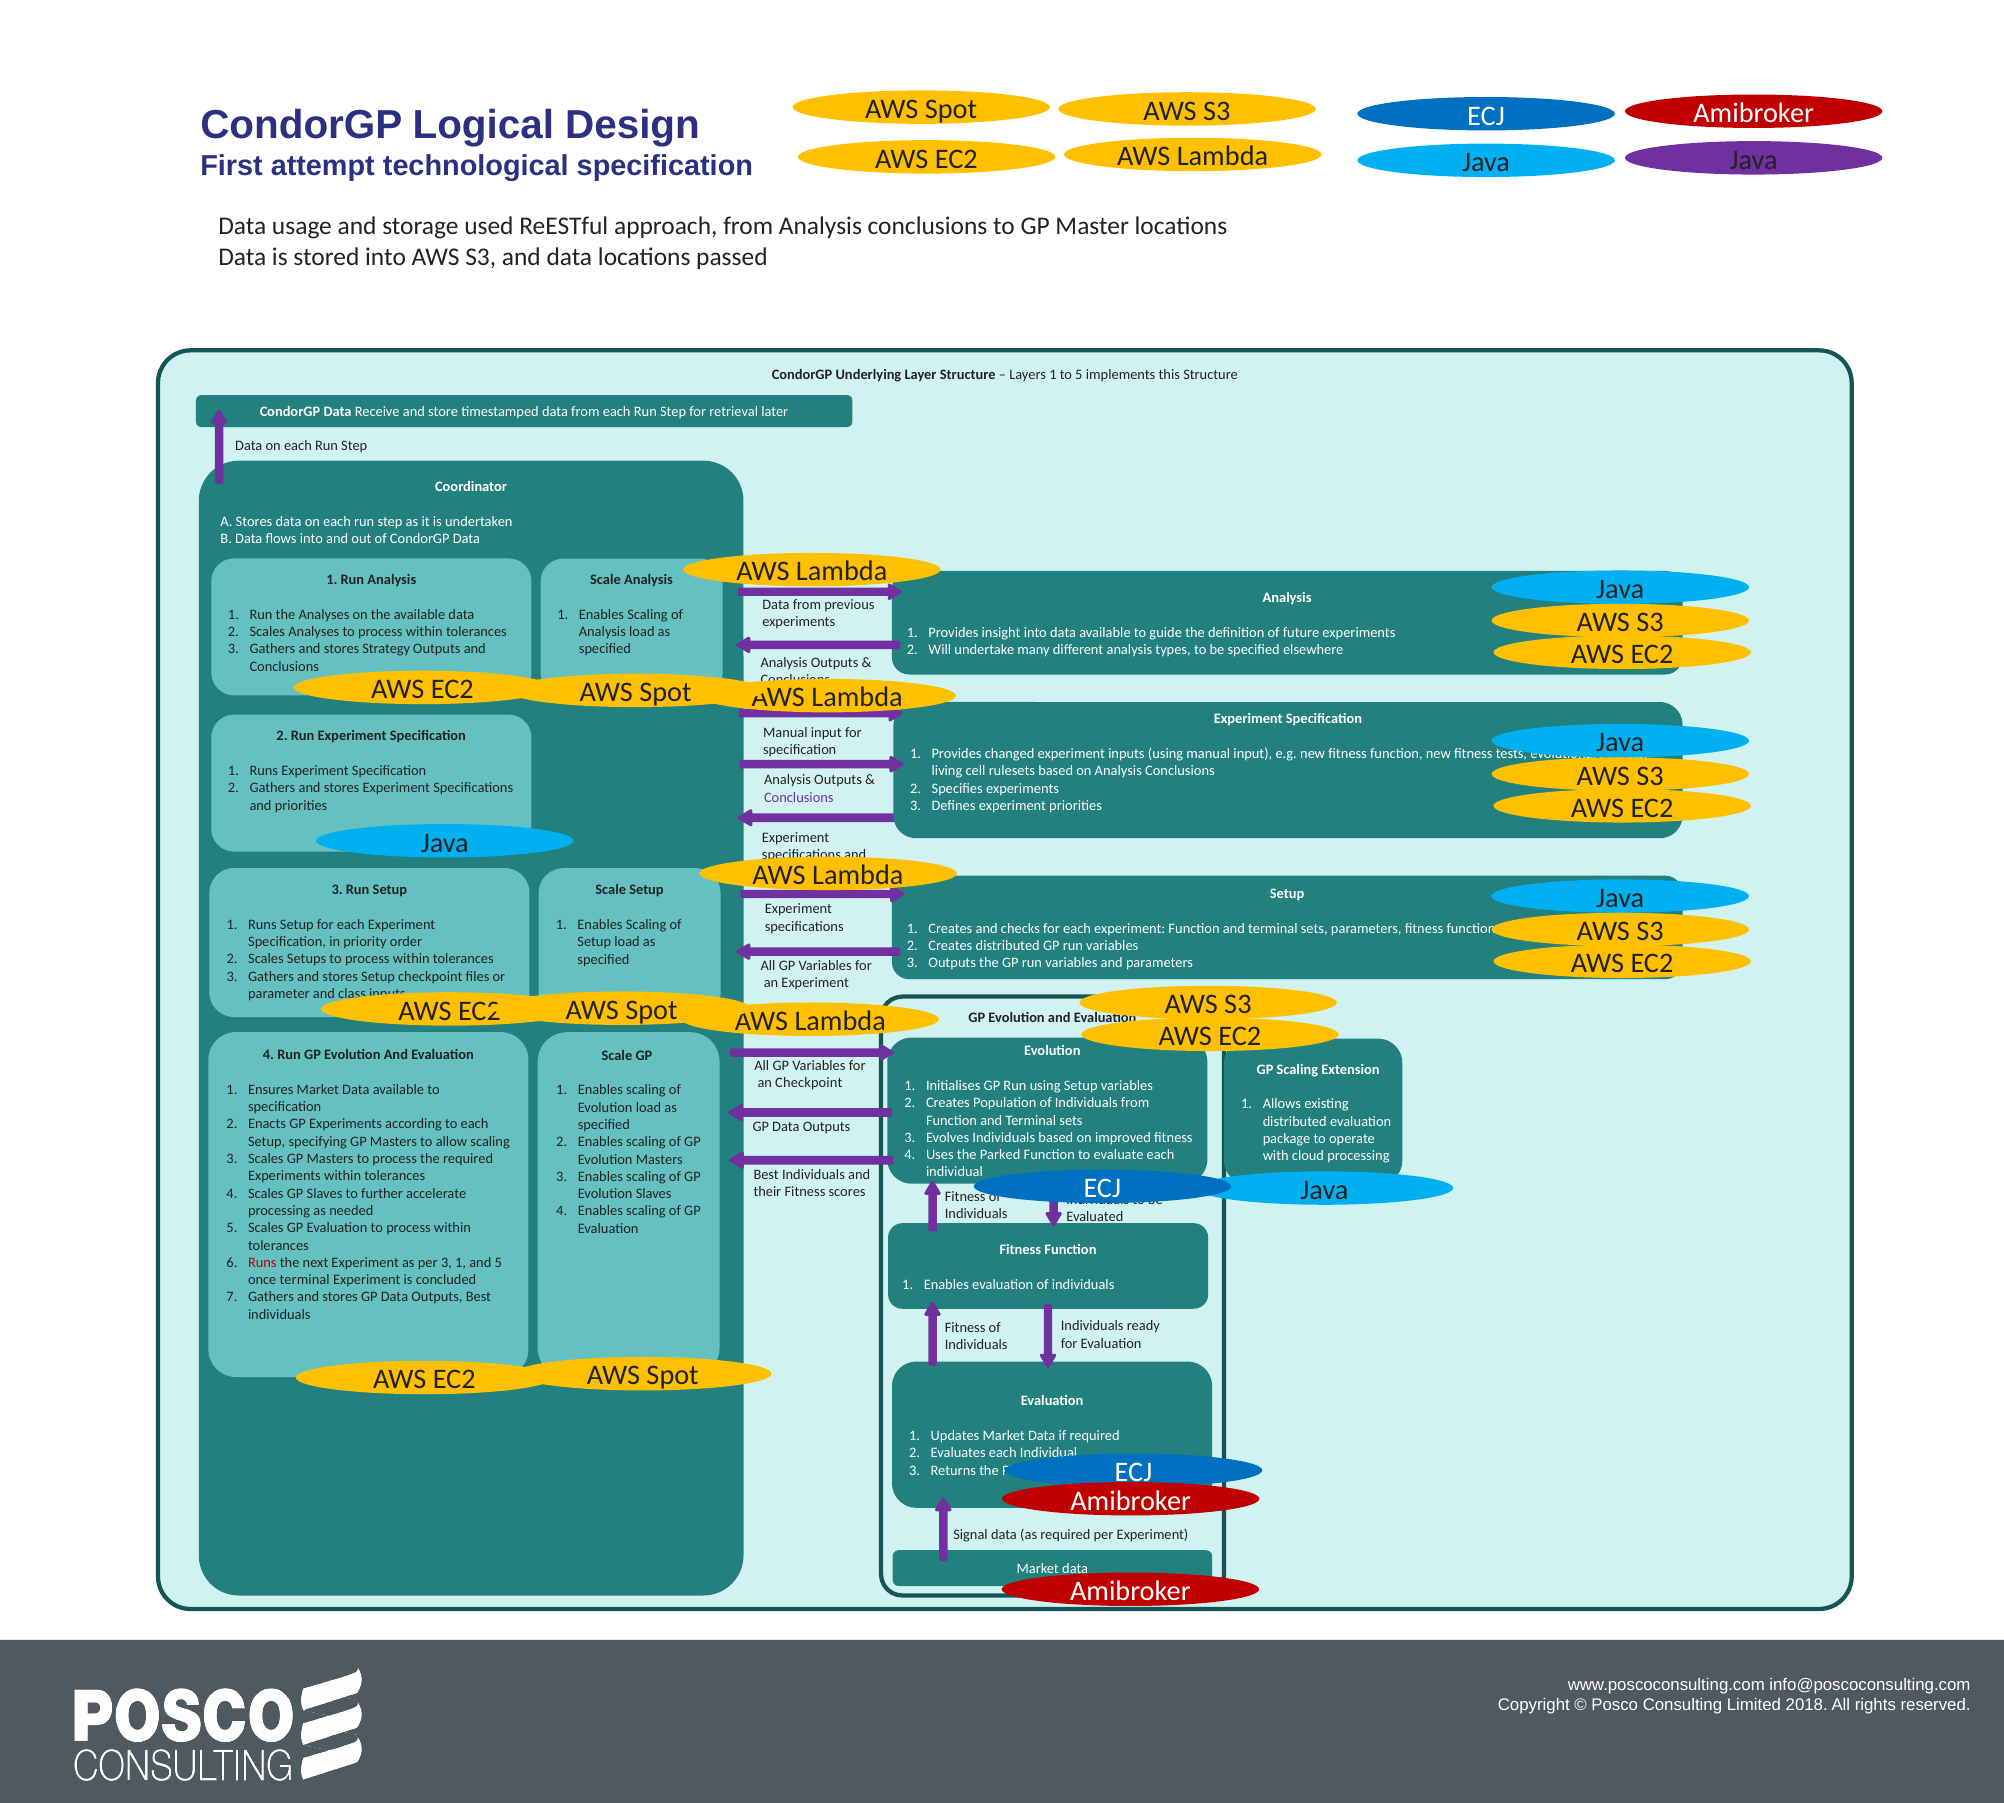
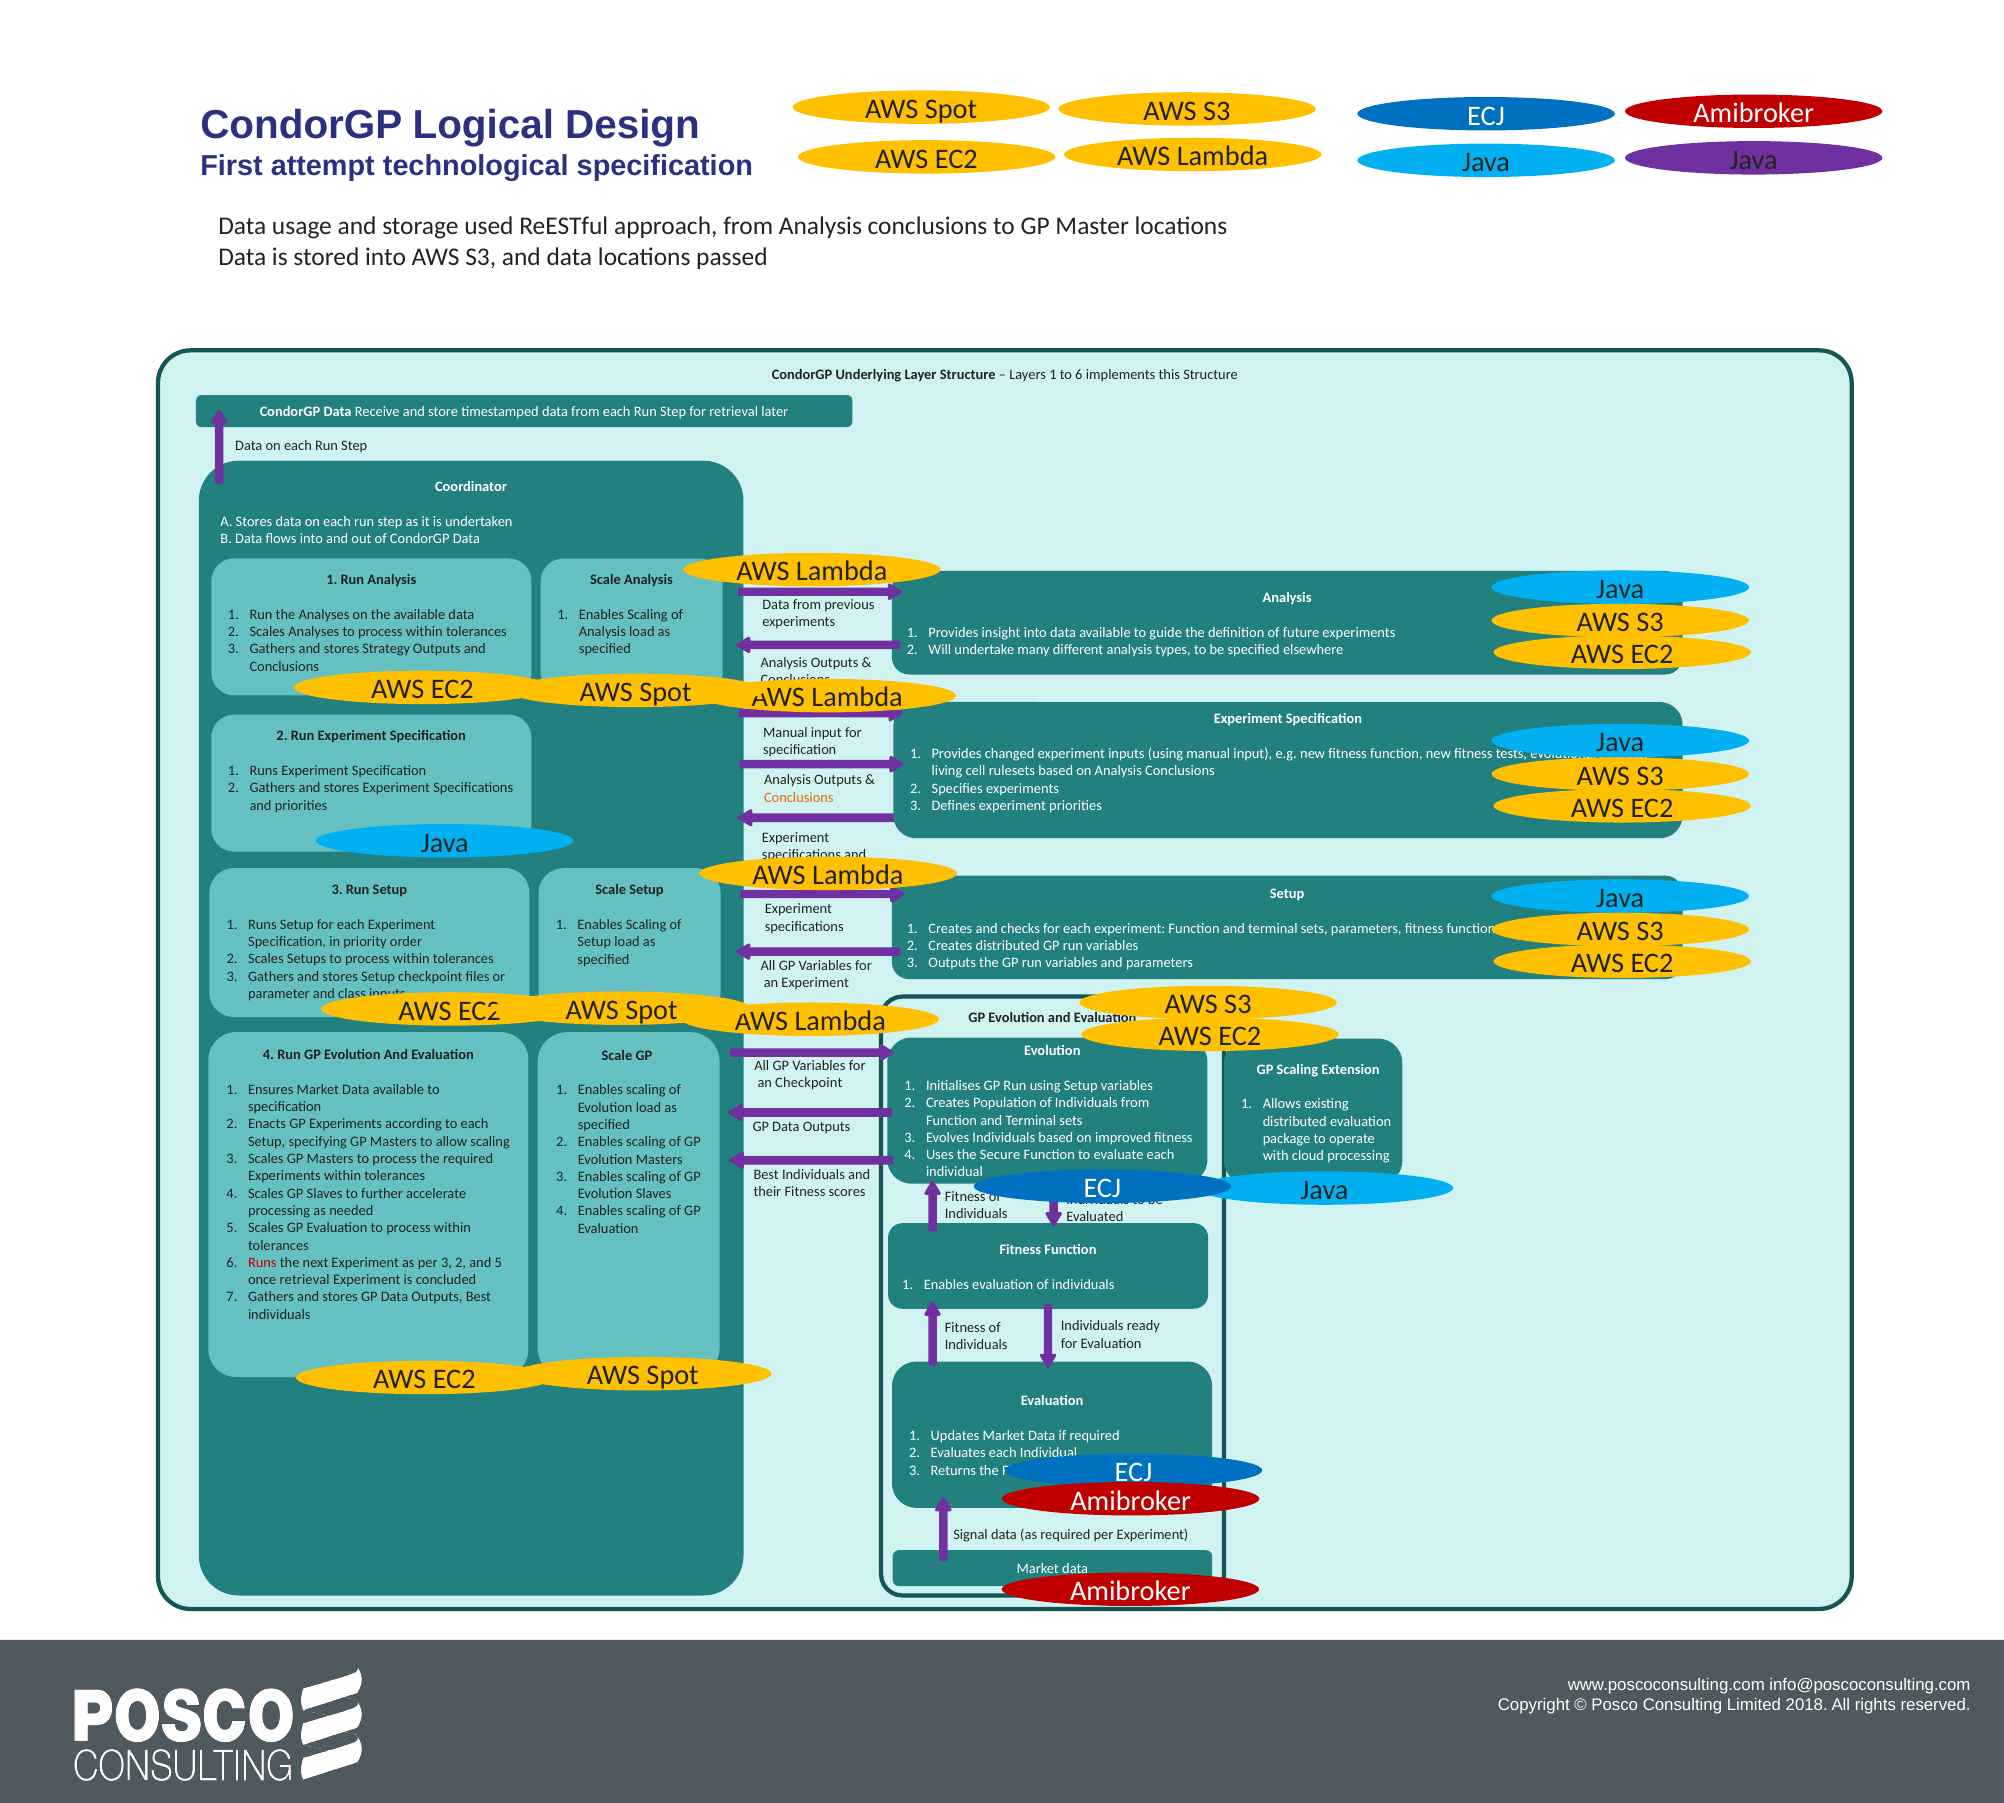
to 5: 5 -> 6
Conclusions at (799, 798) colour: purple -> orange
Parked: Parked -> Secure
3 1: 1 -> 2
once terminal: terminal -> retrieval
